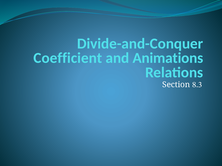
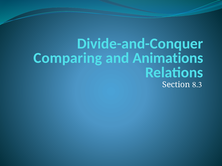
Coefficient: Coefficient -> Comparing
